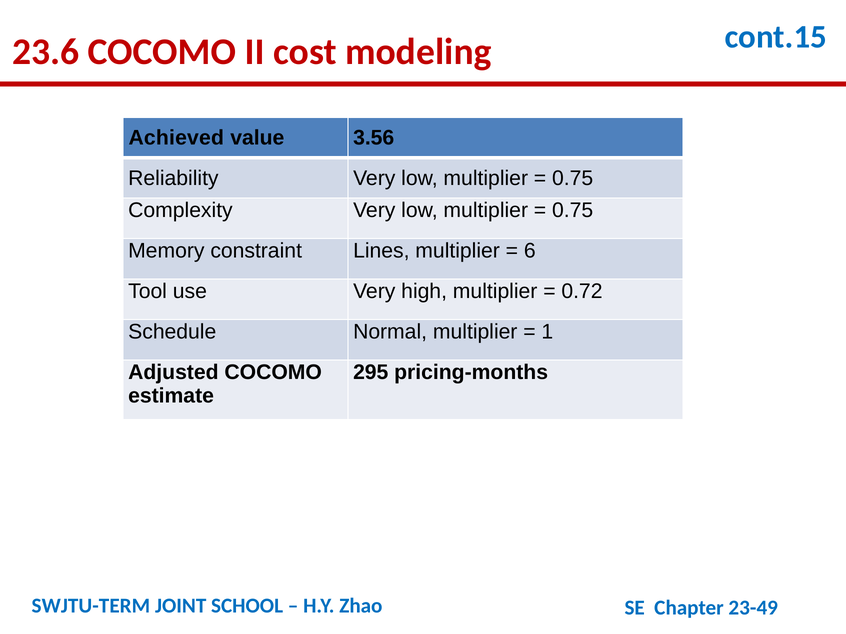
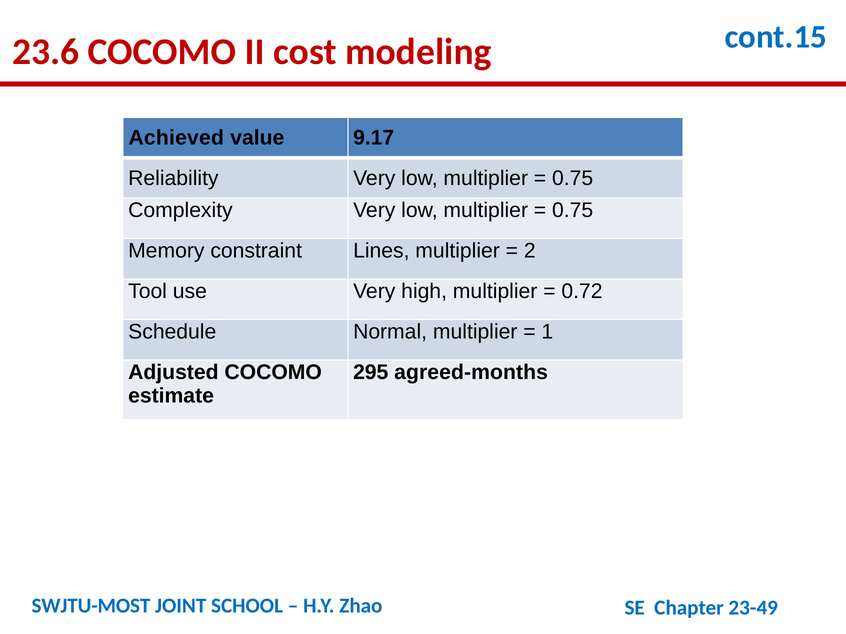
3.56: 3.56 -> 9.17
6: 6 -> 2
pricing-months: pricing-months -> agreed-months
SWJTU-TERM: SWJTU-TERM -> SWJTU-MOST
